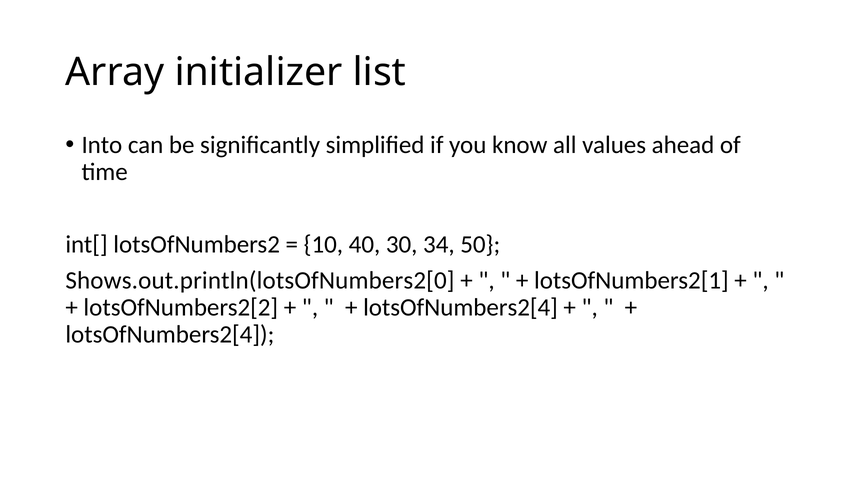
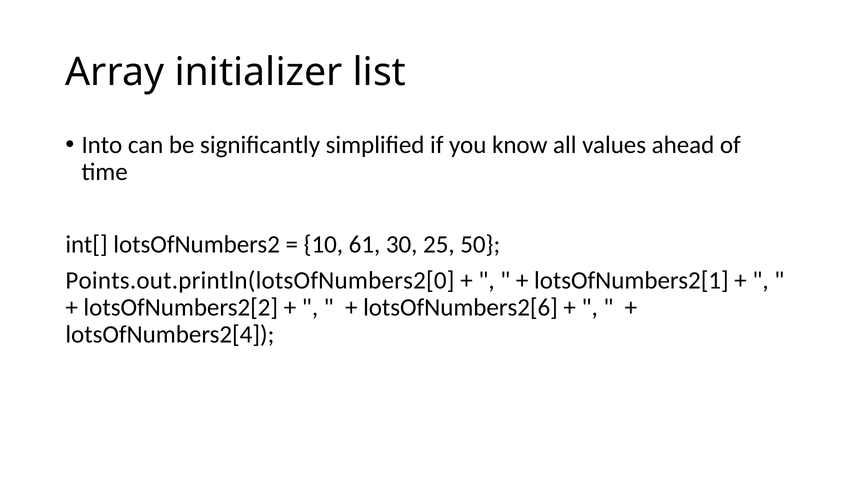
40: 40 -> 61
34: 34 -> 25
Shows.out.println(lotsOfNumbers2[0: Shows.out.println(lotsOfNumbers2[0 -> Points.out.println(lotsOfNumbers2[0
lotsOfNumbers2[4 at (460, 307): lotsOfNumbers2[4 -> lotsOfNumbers2[6
